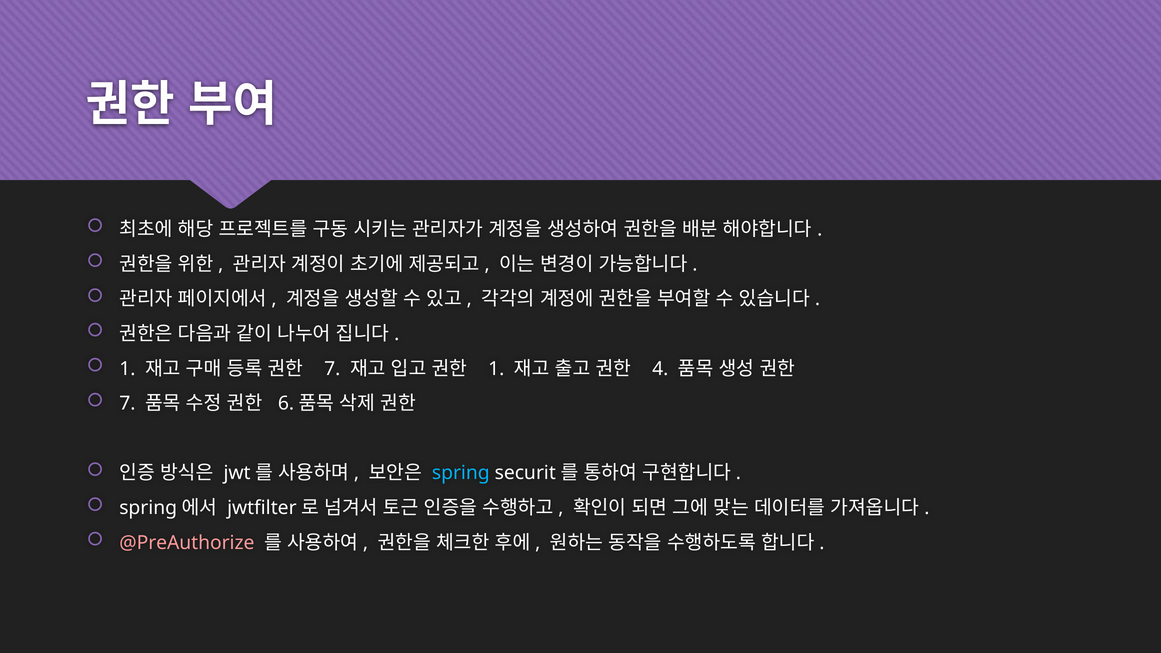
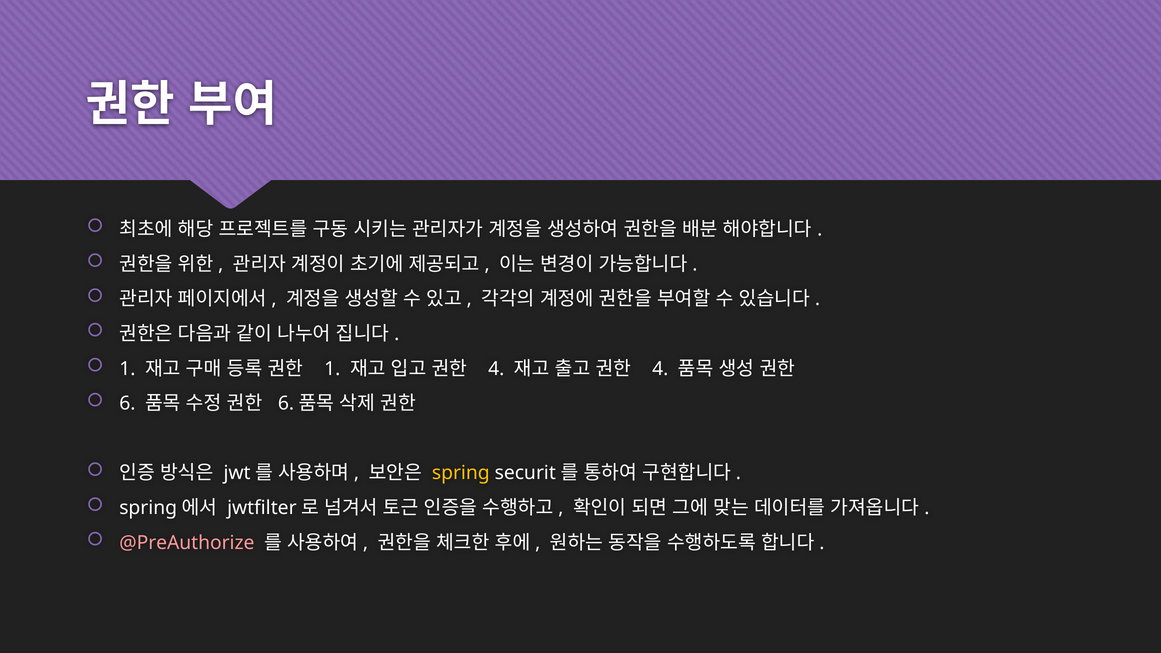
7 at (332, 369): 7 -> 1
1 at (496, 369): 1 -> 4
7 at (127, 403): 7 -> 6
spring colour: light blue -> yellow
